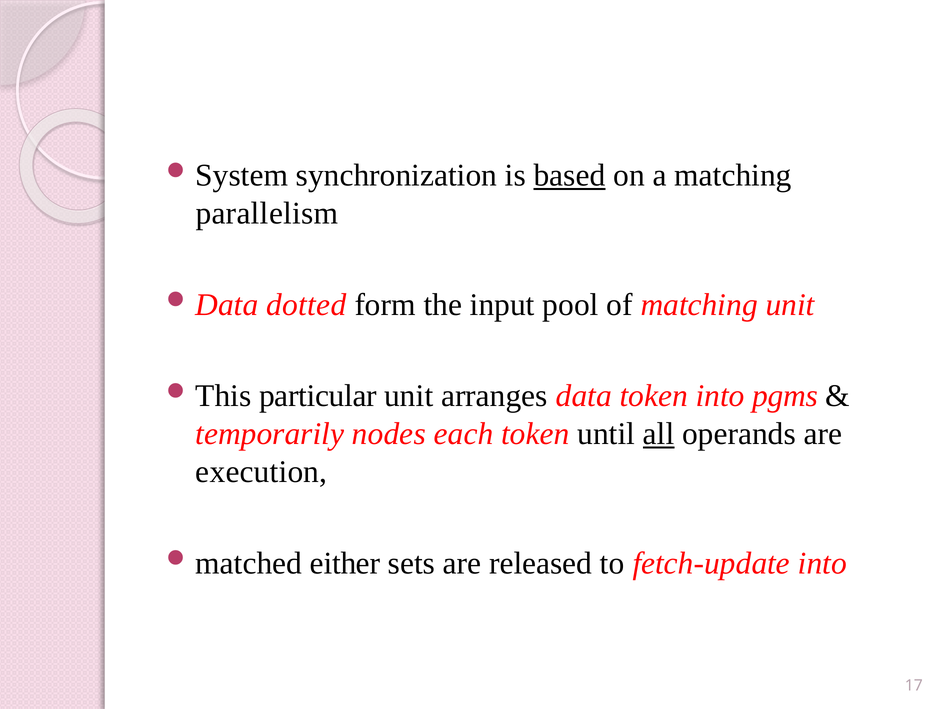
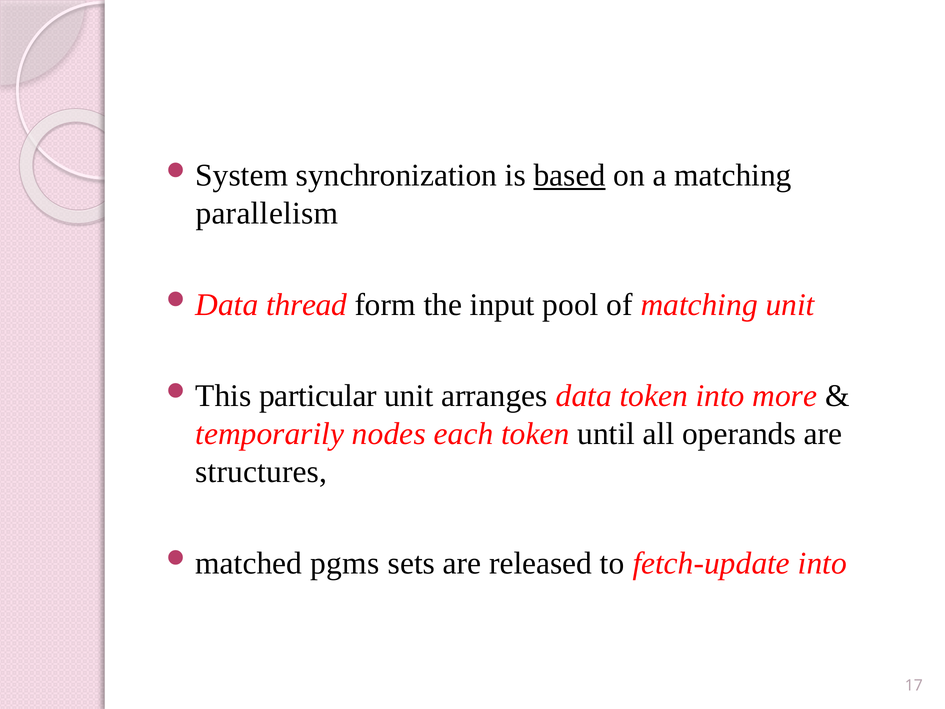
dotted: dotted -> thread
pgms: pgms -> more
all underline: present -> none
execution: execution -> structures
either: either -> pgms
